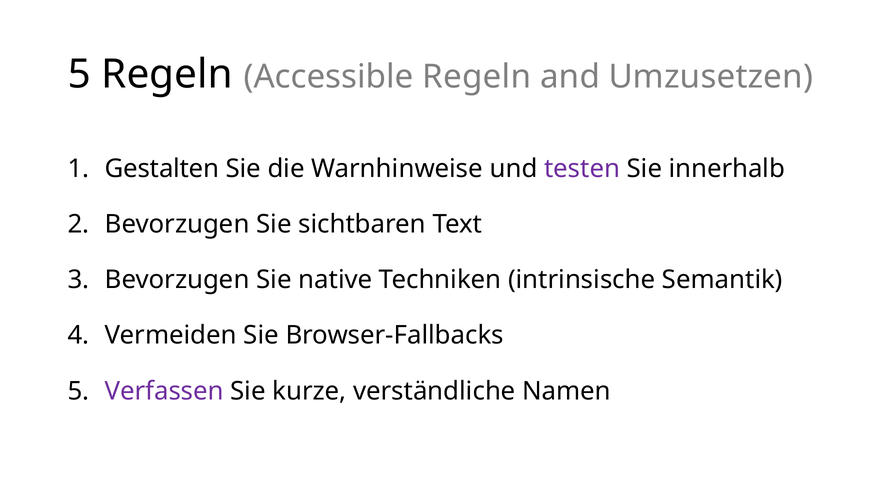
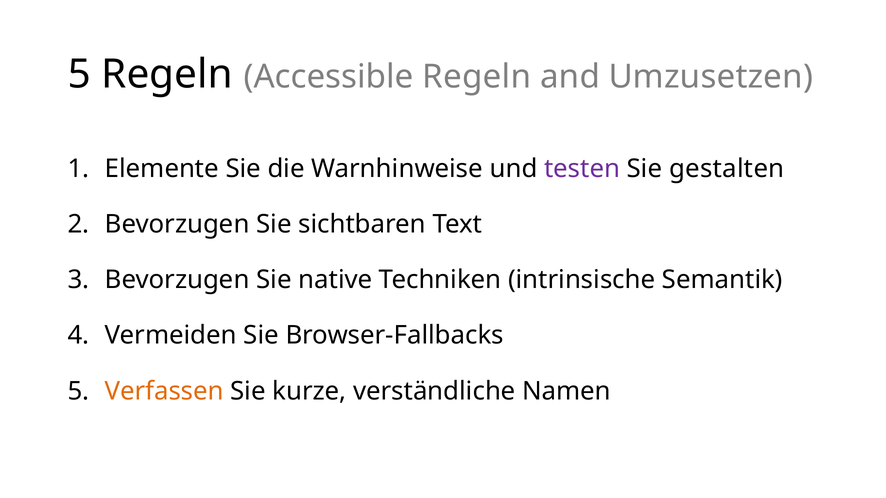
Gestalten: Gestalten -> Elemente
innerhalb: innerhalb -> gestalten
Verfassen colour: purple -> orange
